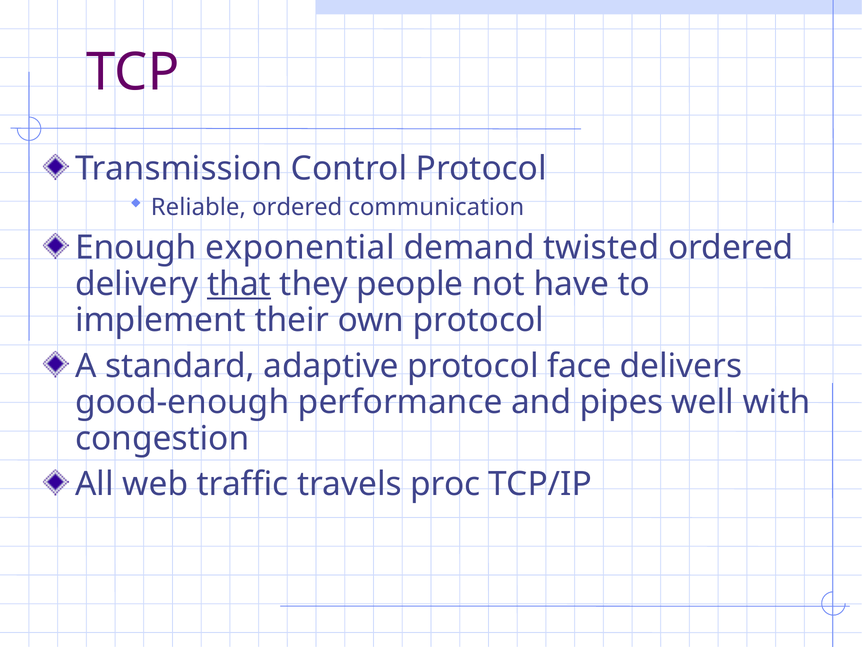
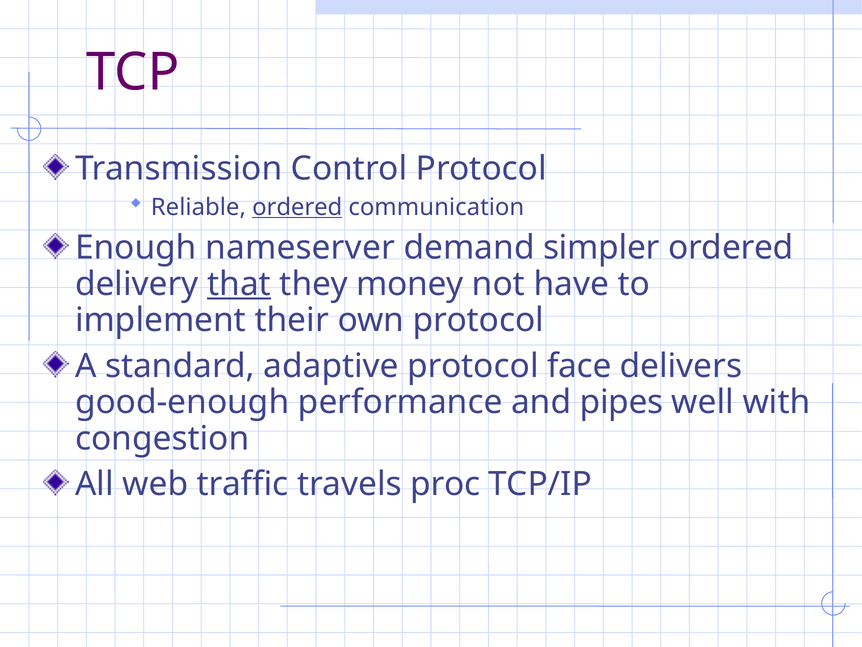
ordered at (297, 207) underline: none -> present
exponential: exponential -> nameserver
twisted: twisted -> simpler
people: people -> money
